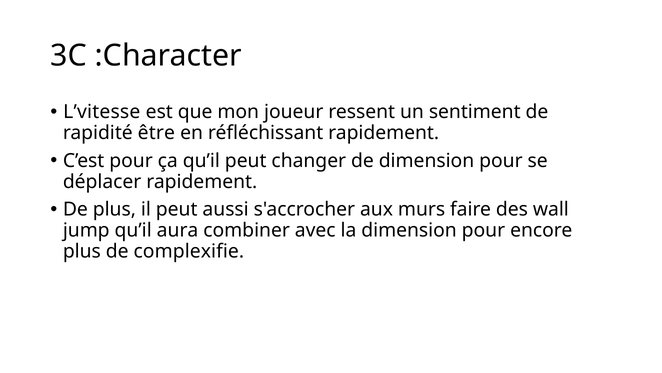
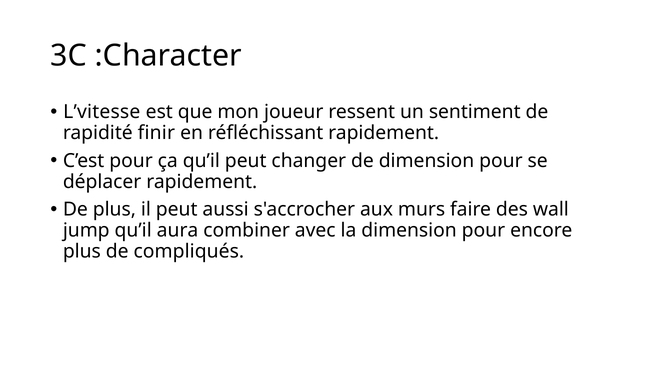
être: être -> finir
complexifie: complexifie -> compliqués
